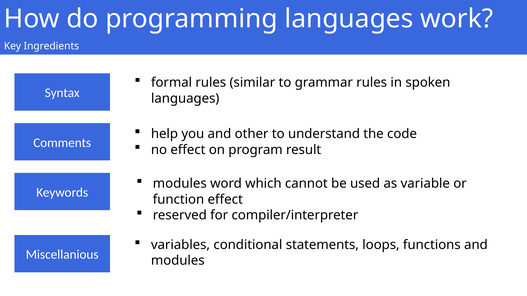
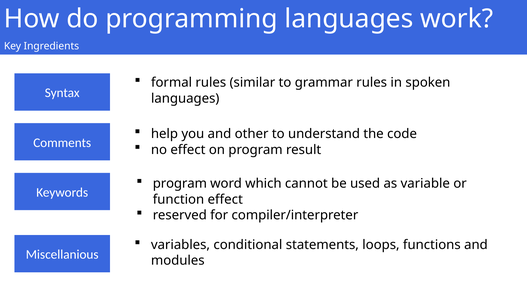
modules at (180, 184): modules -> program
